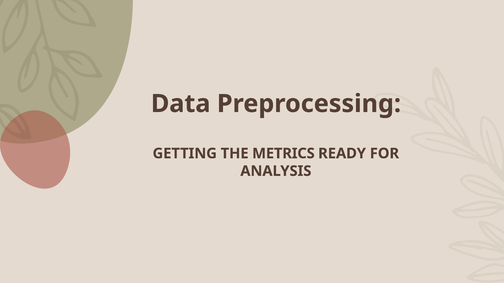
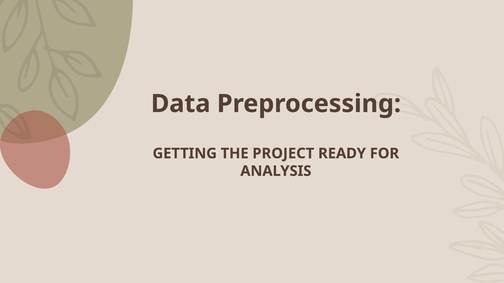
METRICS: METRICS -> PROJECT
